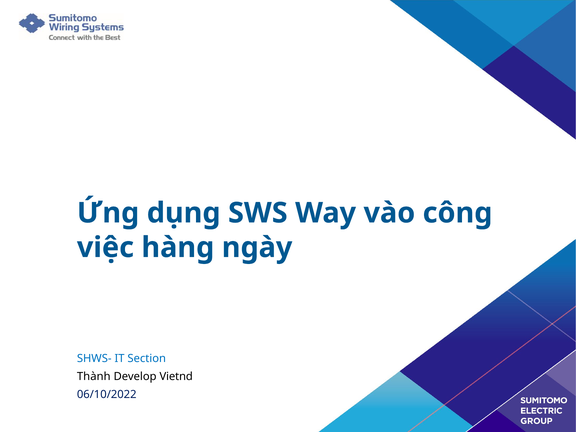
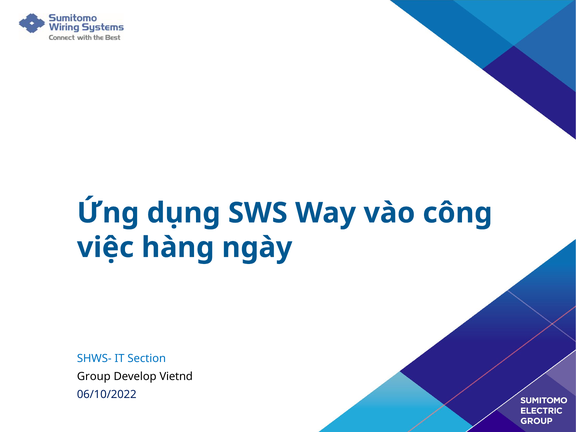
Thành: Thành -> Group
